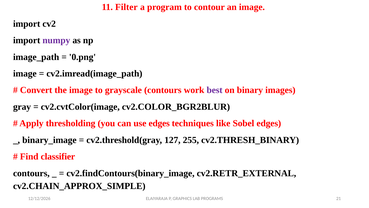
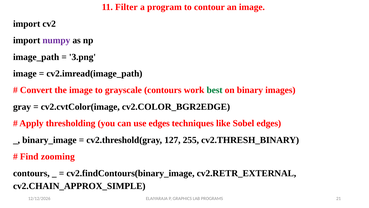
0.png: 0.png -> 3.png
best colour: purple -> green
cv2.COLOR_BGR2BLUR: cv2.COLOR_BGR2BLUR -> cv2.COLOR_BGR2EDGE
classifier: classifier -> zooming
